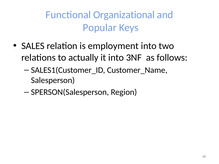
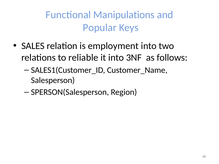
Organizational: Organizational -> Manipulations
actually: actually -> reliable
